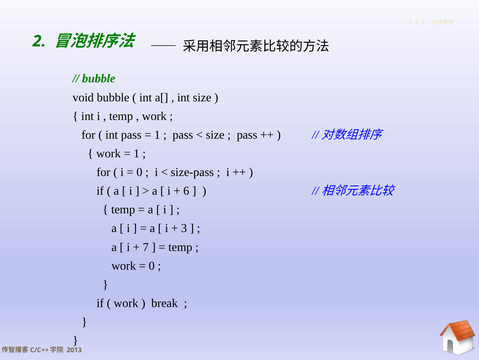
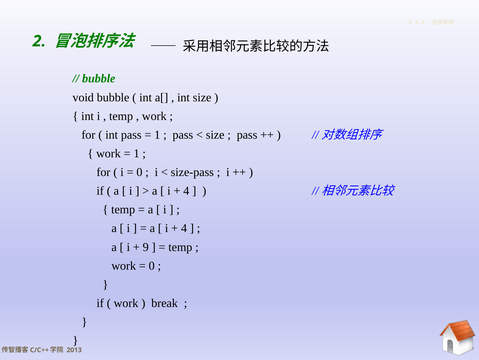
6 at (186, 191): 6 -> 4
3 at (184, 228): 3 -> 4
7: 7 -> 9
